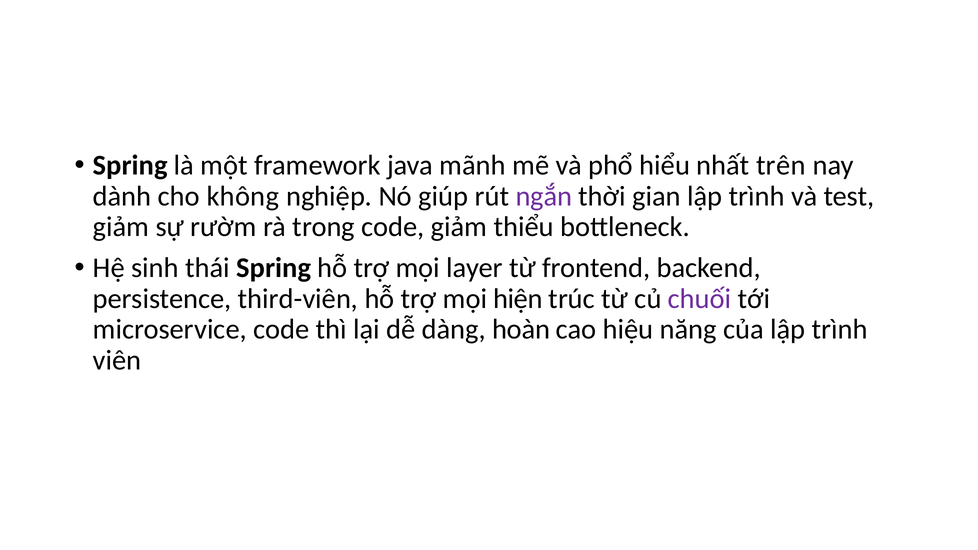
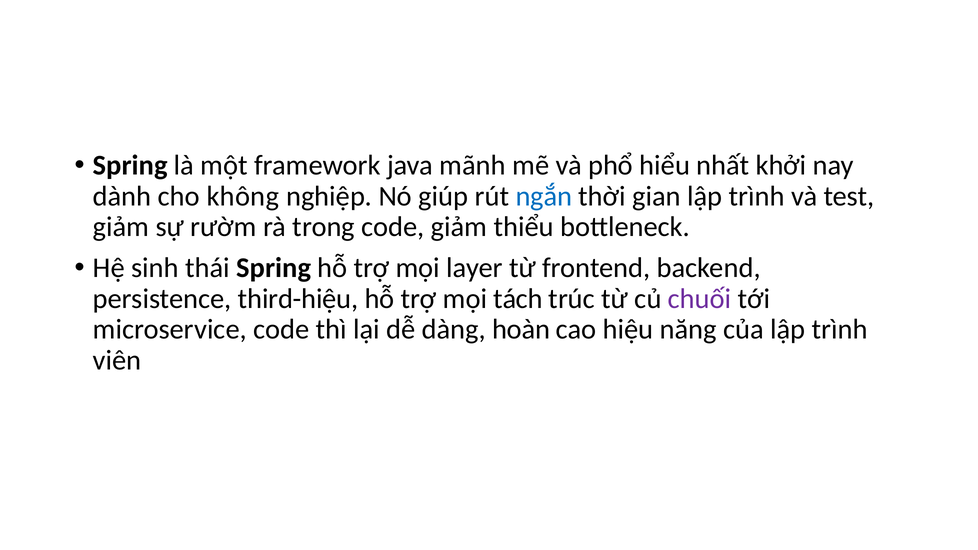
trên: trên -> khởi
ngắn colour: purple -> blue
third-viên: third-viên -> third-hiệu
hiện: hiện -> tách
